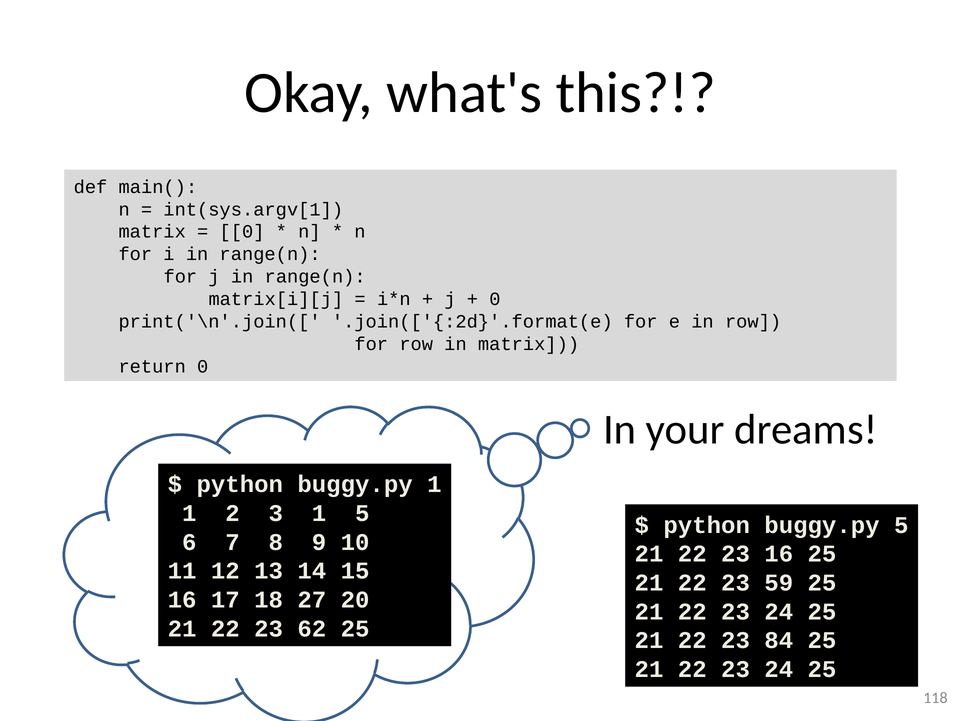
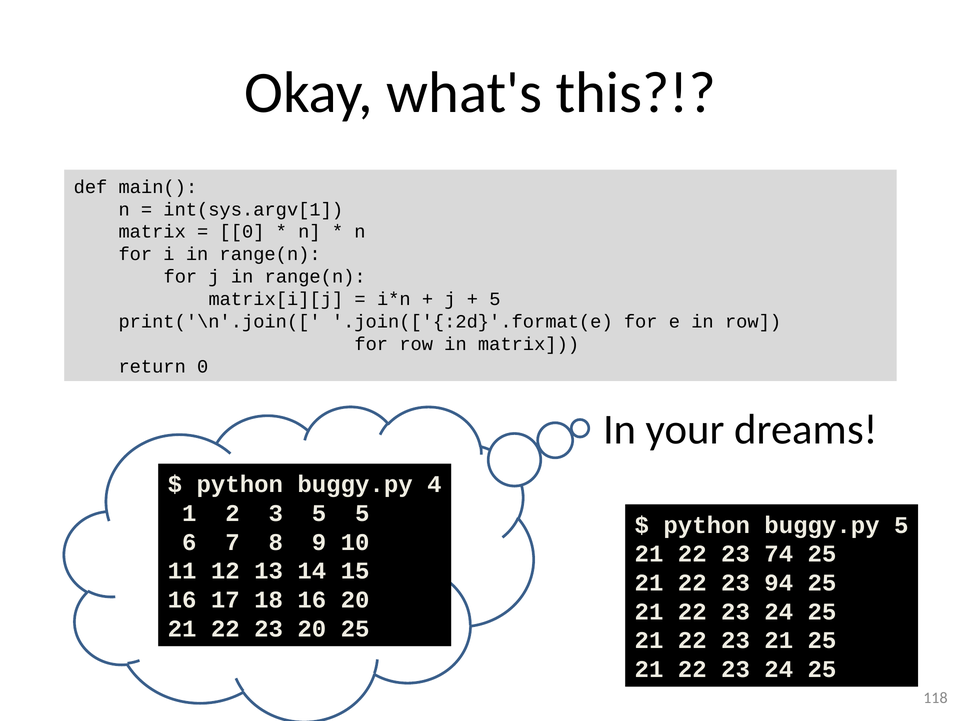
0 at (495, 299): 0 -> 5
buggy.py 1: 1 -> 4
3 1: 1 -> 5
23 16: 16 -> 74
59: 59 -> 94
18 27: 27 -> 16
23 62: 62 -> 20
23 84: 84 -> 21
